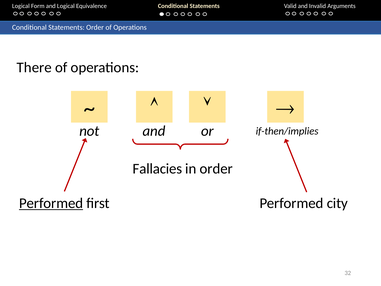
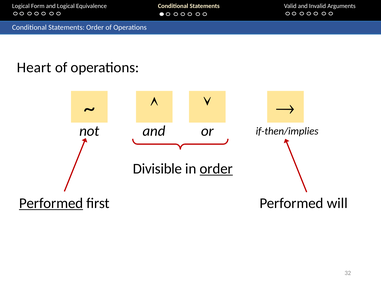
There: There -> Heart
Fallacies: Fallacies -> Divisible
order at (216, 169) underline: none -> present
city: city -> will
